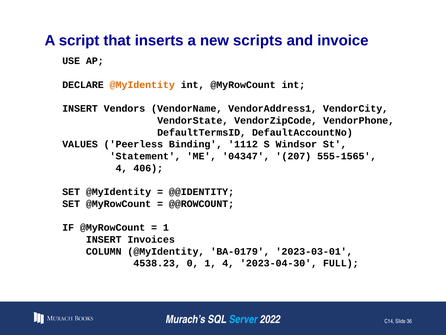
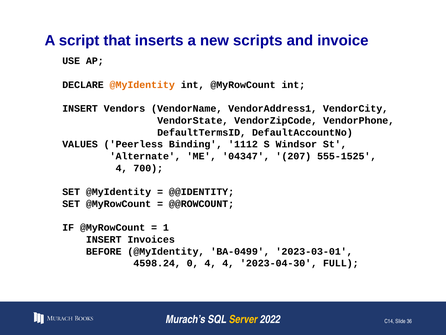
Statement: Statement -> Alternate
555-1565: 555-1565 -> 555-1525
406: 406 -> 700
COLUMN: COLUMN -> BEFORE
BA-0179: BA-0179 -> BA-0499
4538.23: 4538.23 -> 4598.24
0 1: 1 -> 4
Server colour: light blue -> yellow
